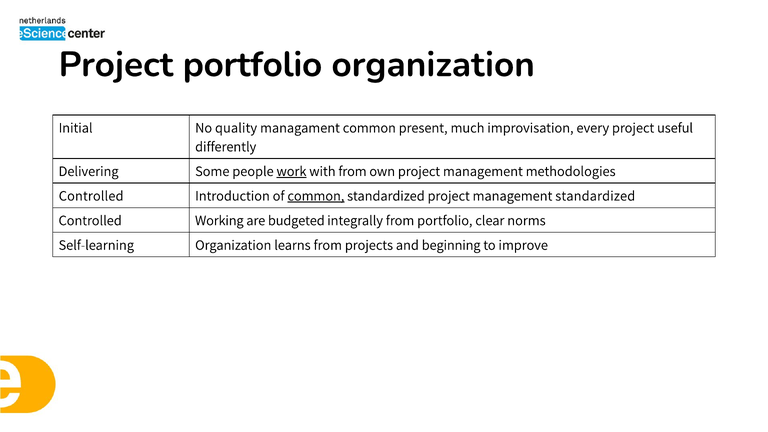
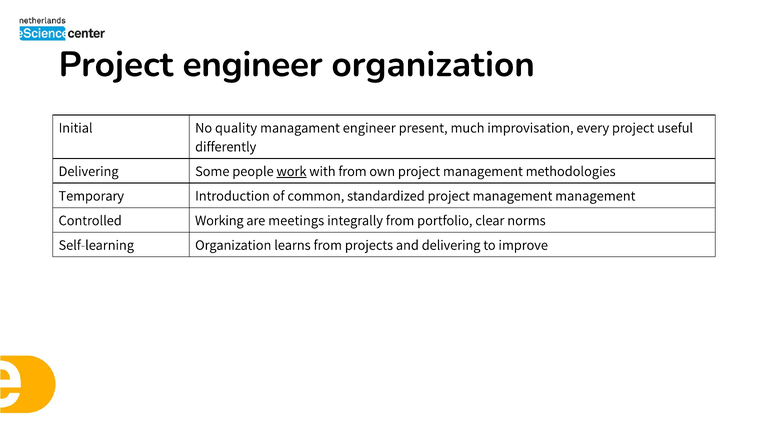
Project portfolio: portfolio -> engineer
managament common: common -> engineer
Controlled at (91, 196): Controlled -> Temporary
common at (316, 196) underline: present -> none
management standardized: standardized -> management
budgeted: budgeted -> meetings
and beginning: beginning -> delivering
